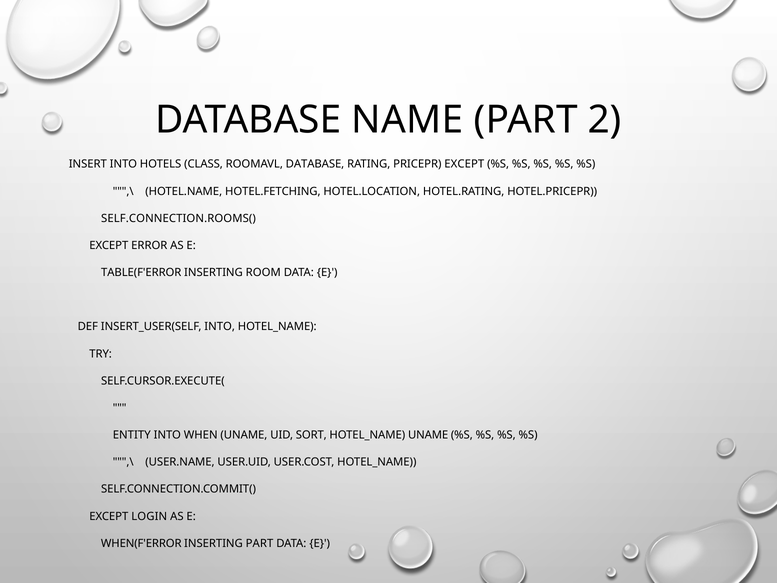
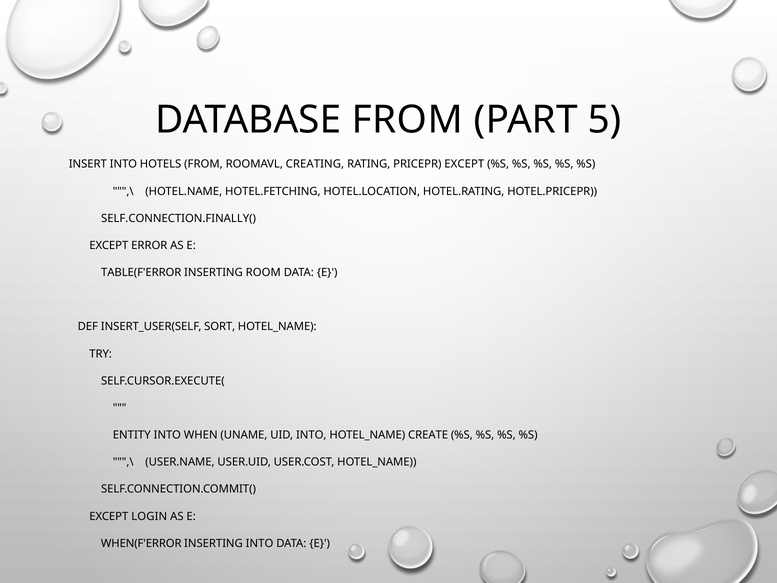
DATABASE NAME: NAME -> FROM
2: 2 -> 5
HOTELS CLASS: CLASS -> FROM
ROOMAVL DATABASE: DATABASE -> CREATING
SELF.CONNECTION.ROOMS(: SELF.CONNECTION.ROOMS( -> SELF.CONNECTION.FINALLY(
INSERT_USER(SELF INTO: INTO -> SORT
UID SORT: SORT -> INTO
HOTEL_NAME UNAME: UNAME -> CREATE
INSERTING PART: PART -> INTO
